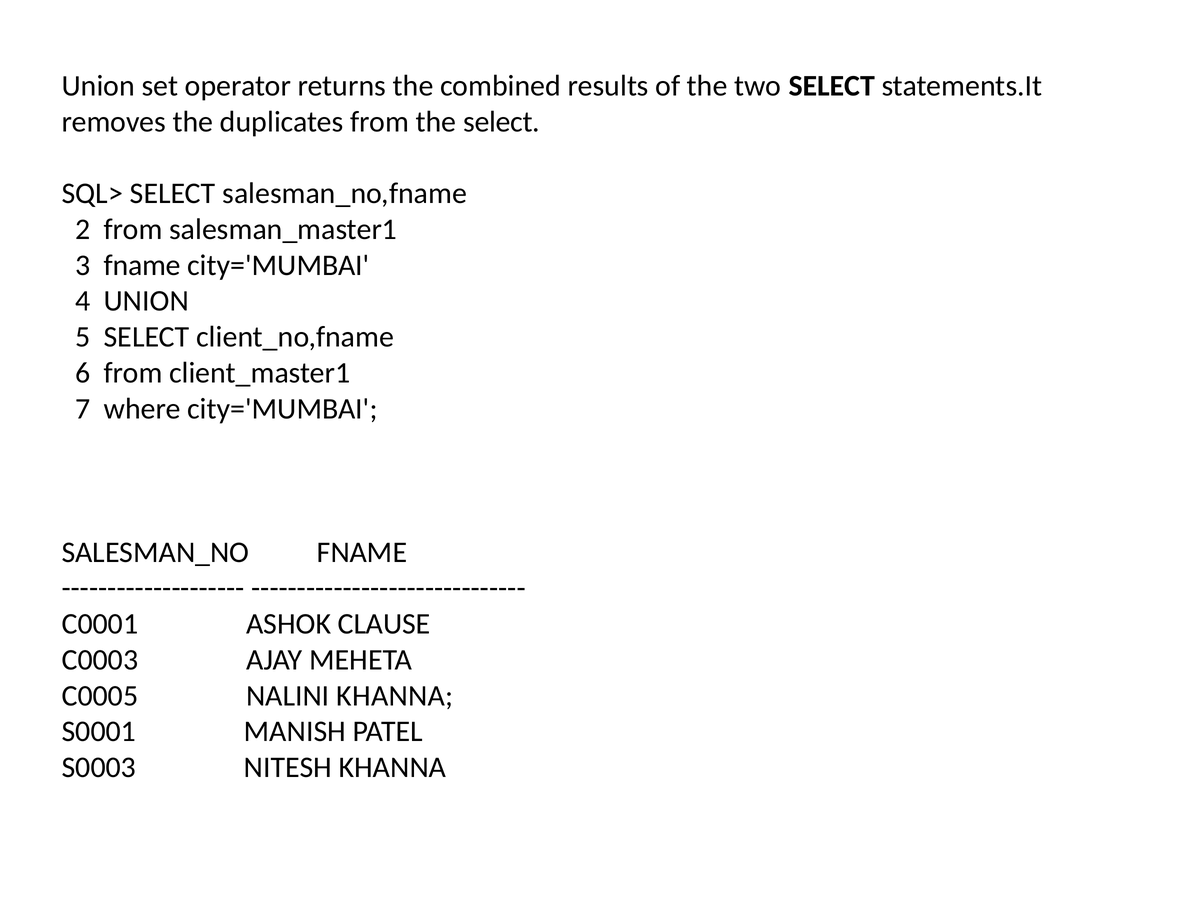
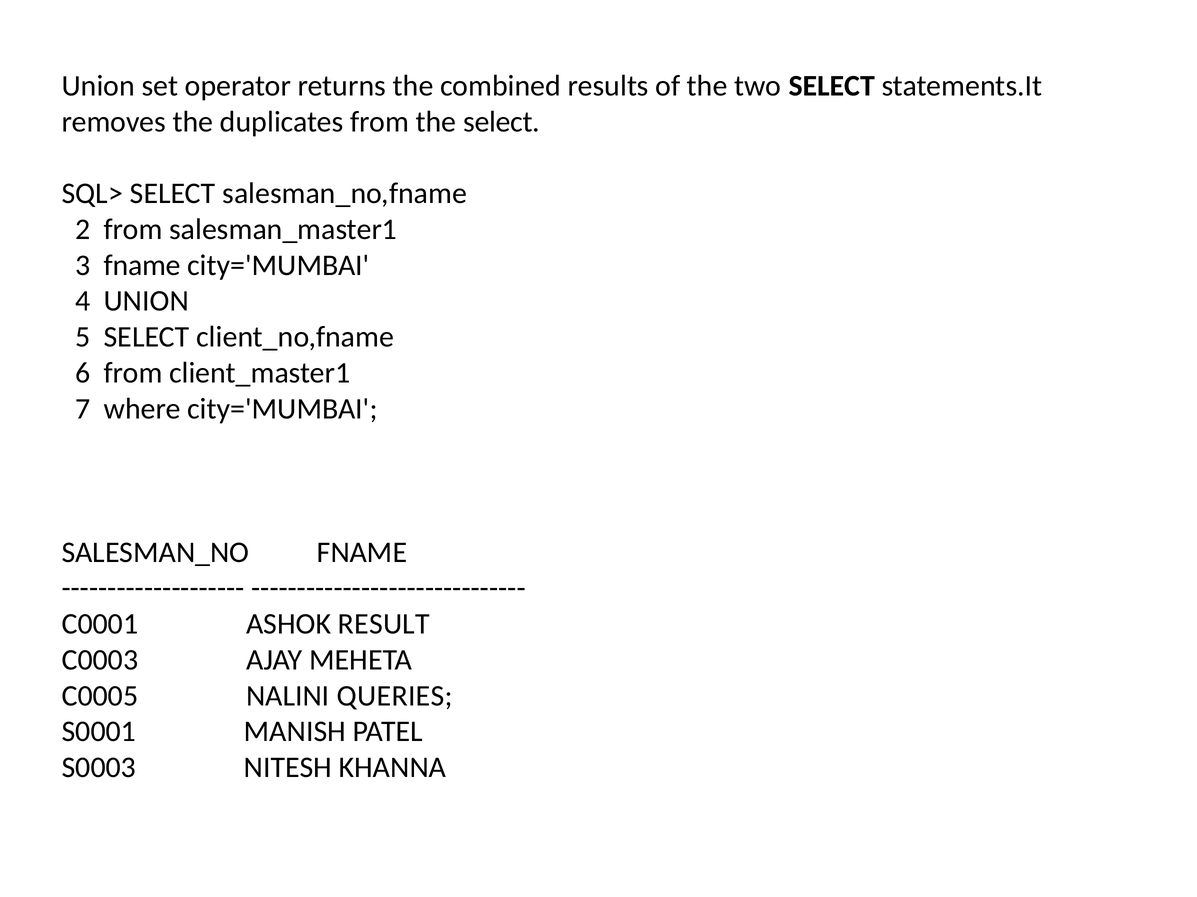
CLAUSE: CLAUSE -> RESULT
NALINI KHANNA: KHANNA -> QUERIES
